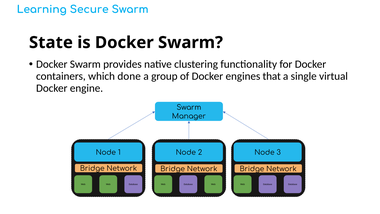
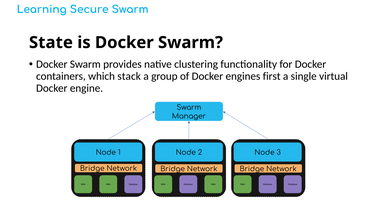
done: done -> stack
that: that -> first
